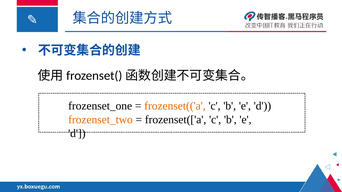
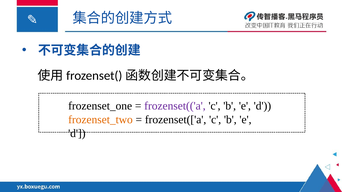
frozenset(('a colour: orange -> purple
